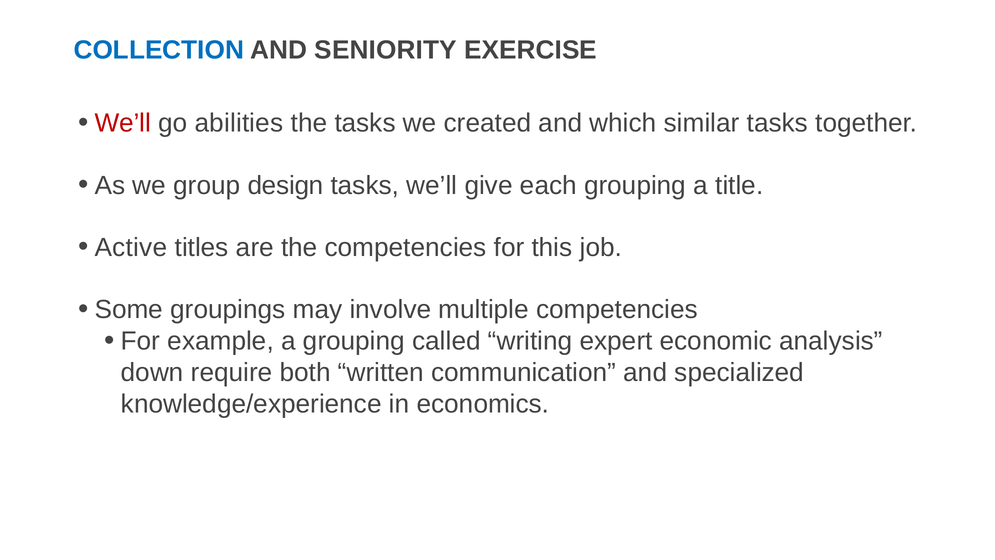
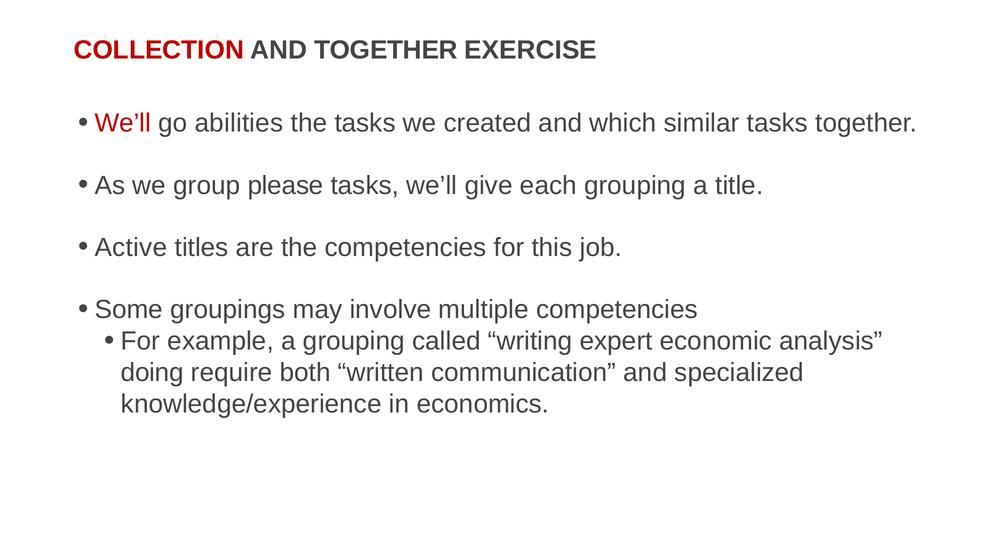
COLLECTION colour: blue -> red
AND SENIORITY: SENIORITY -> TOGETHER
design: design -> please
down: down -> doing
